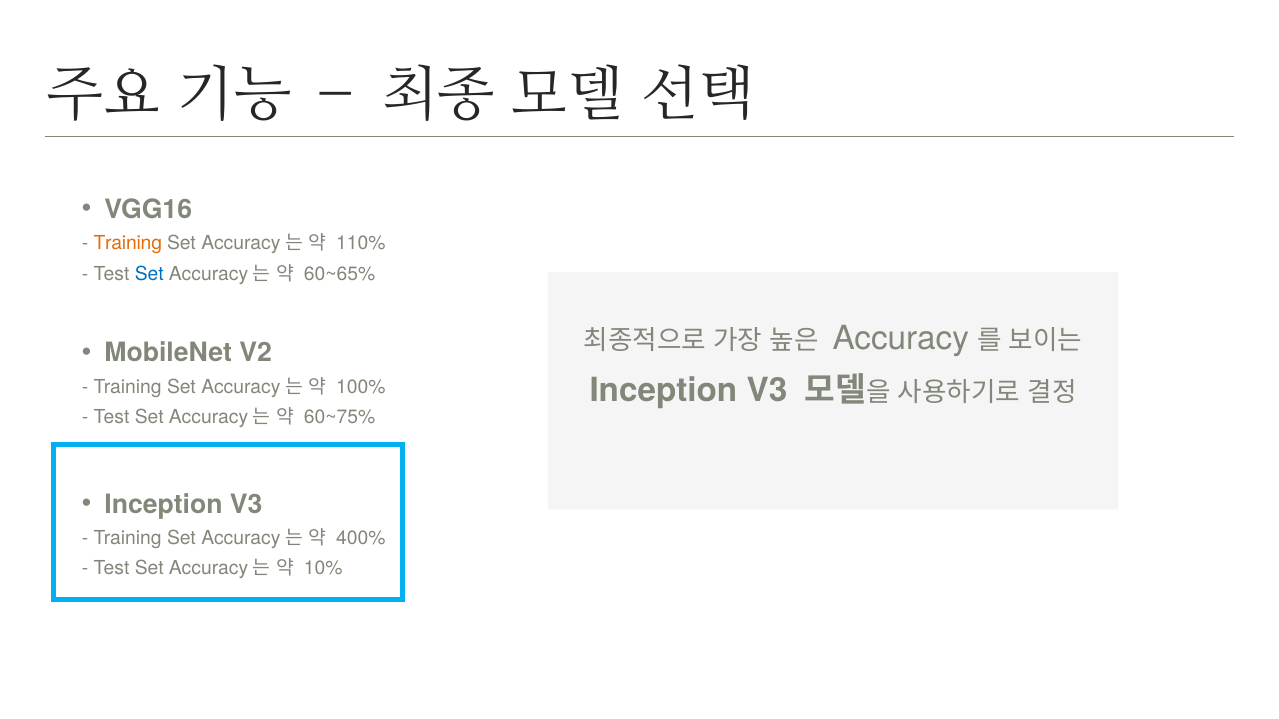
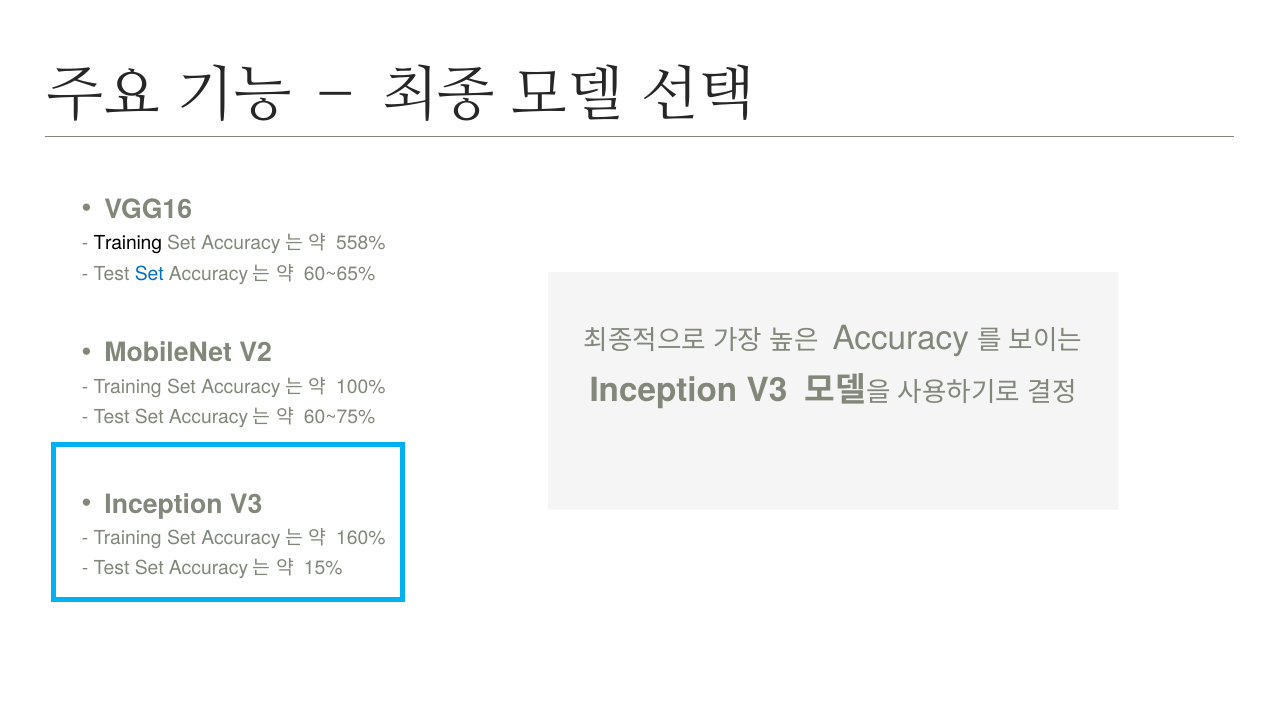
Training at (128, 244) colour: orange -> black
110%: 110% -> 558%
400%: 400% -> 160%
10%: 10% -> 15%
